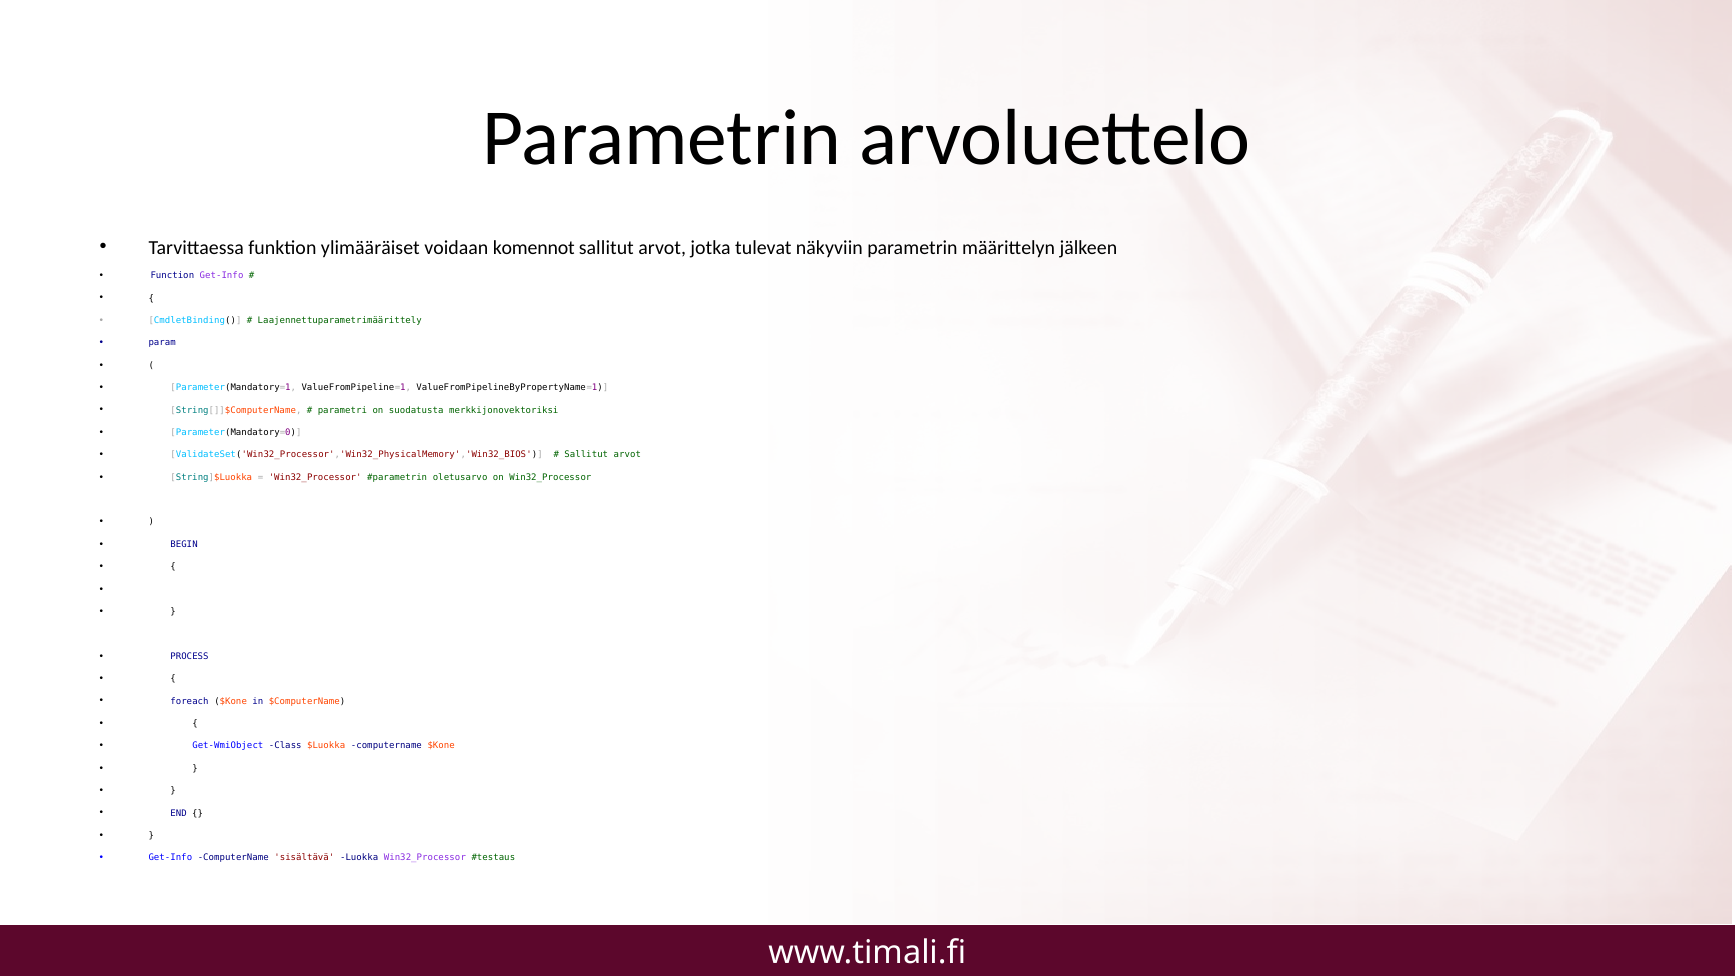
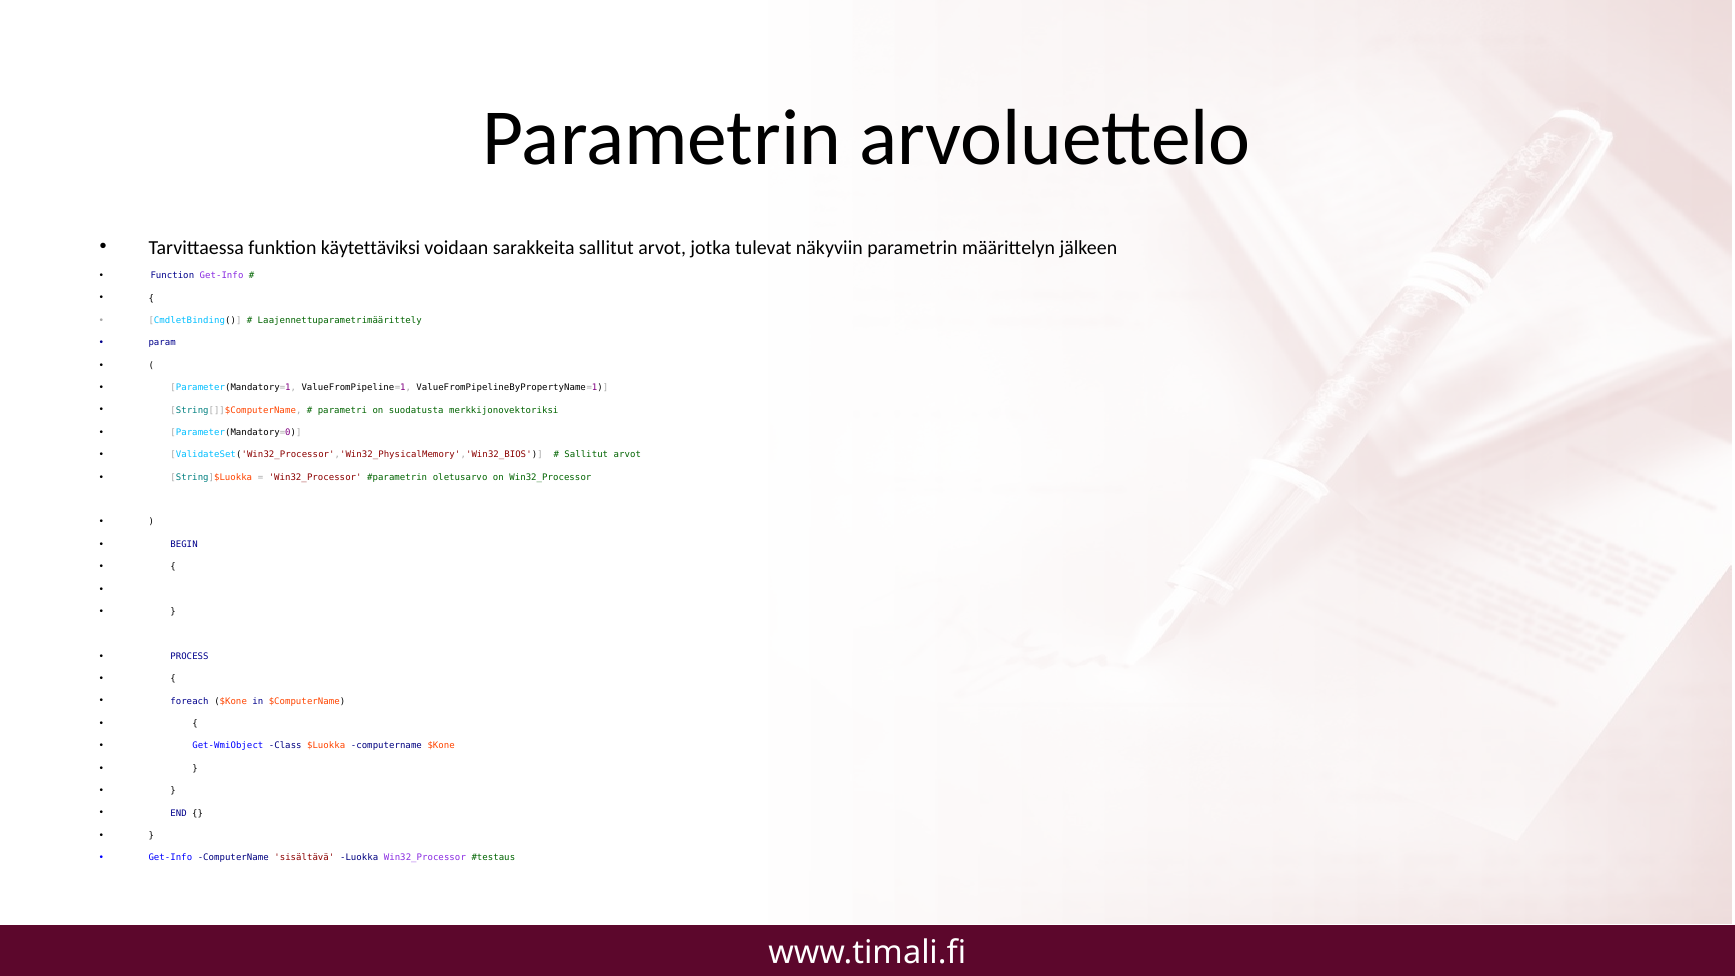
ylimääräiset: ylimääräiset -> käytettäviksi
komennot: komennot -> sarakkeita
